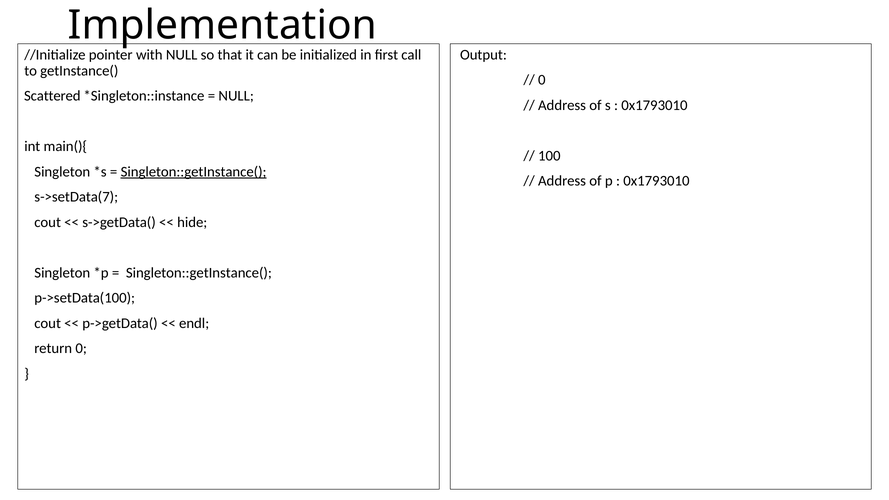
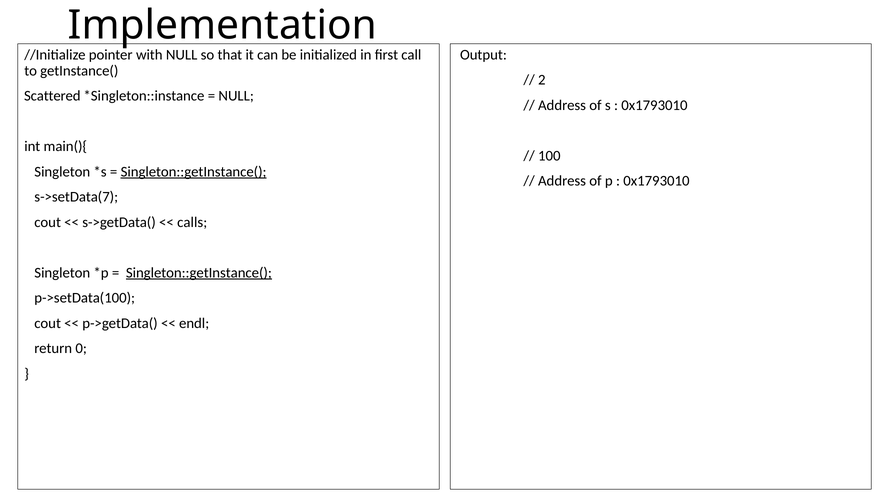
0 at (542, 80): 0 -> 2
hide: hide -> calls
Singleton::getInstance( at (199, 273) underline: none -> present
